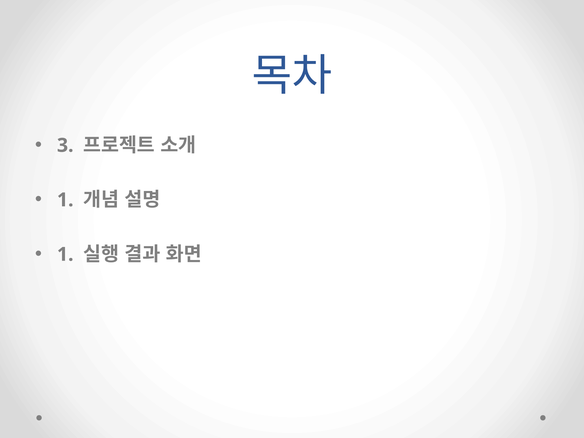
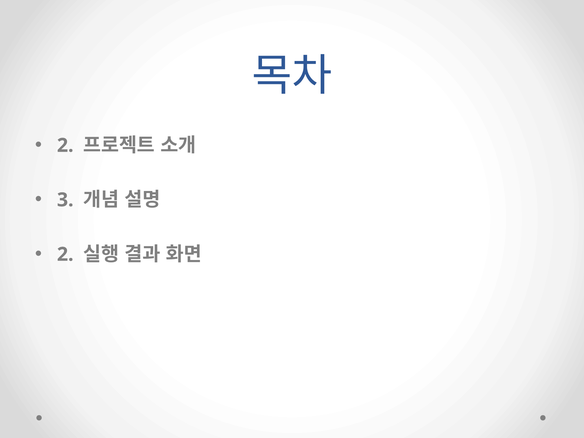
3 at (65, 145): 3 -> 2
1 at (65, 200): 1 -> 3
1 at (65, 254): 1 -> 2
